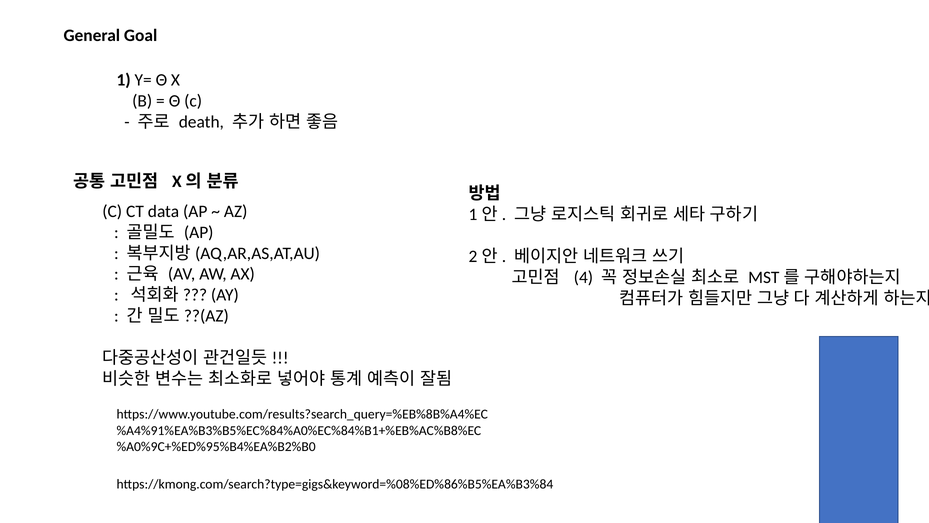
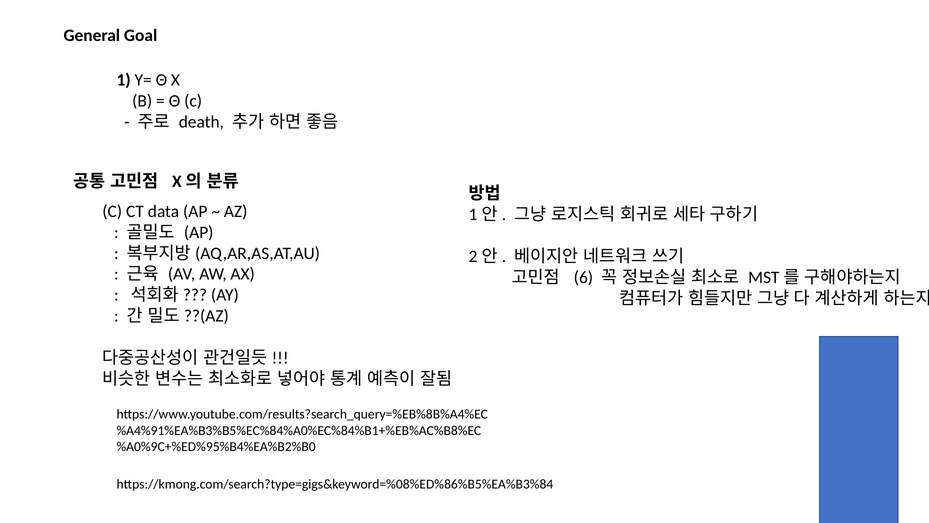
4: 4 -> 6
